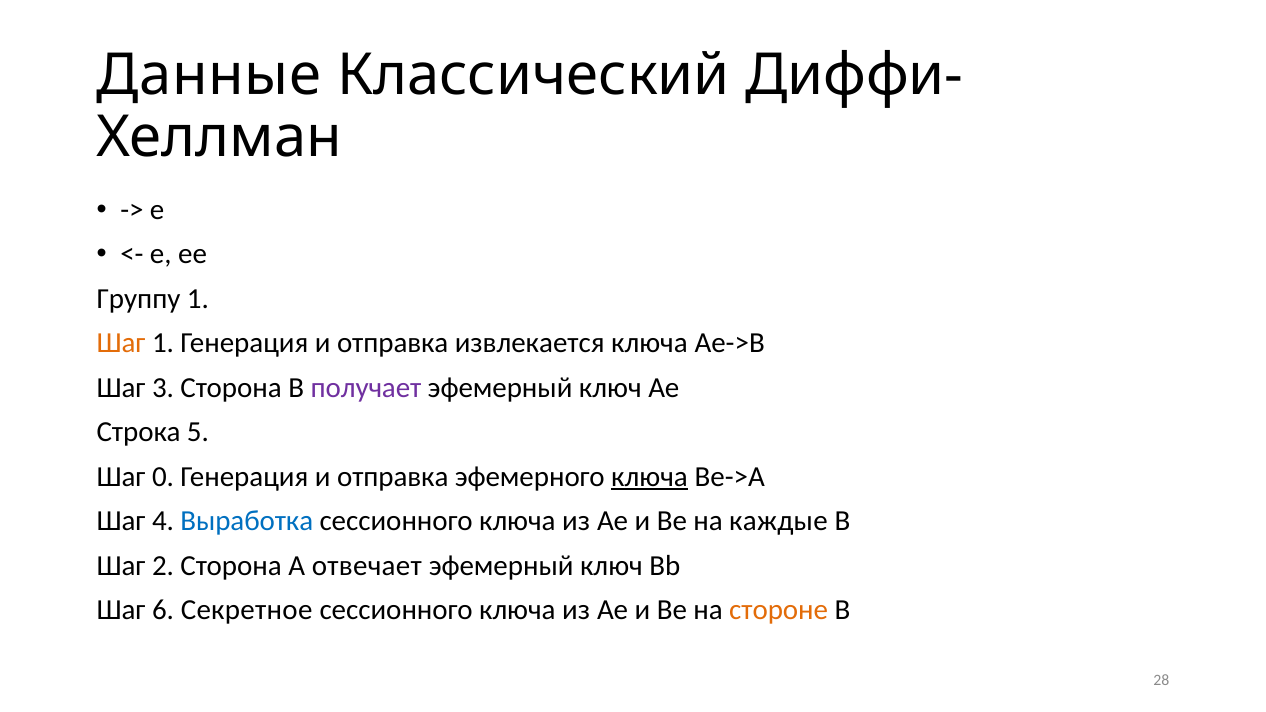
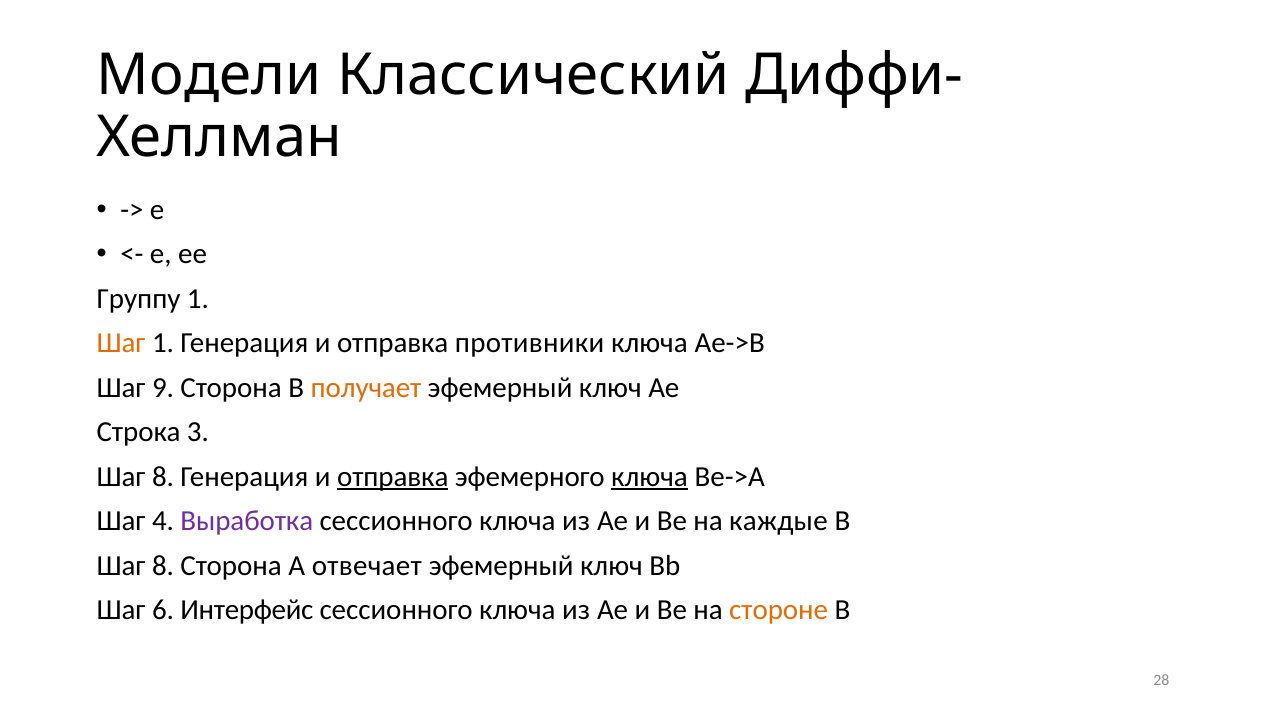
Данные: Данные -> Модели
извлекается: извлекается -> противники
3: 3 -> 9
получает colour: purple -> orange
5: 5 -> 3
0 at (163, 477): 0 -> 8
отправка at (393, 477) underline: none -> present
Выработка colour: blue -> purple
2 at (163, 566): 2 -> 8
Секретное: Секретное -> Интерфейс
